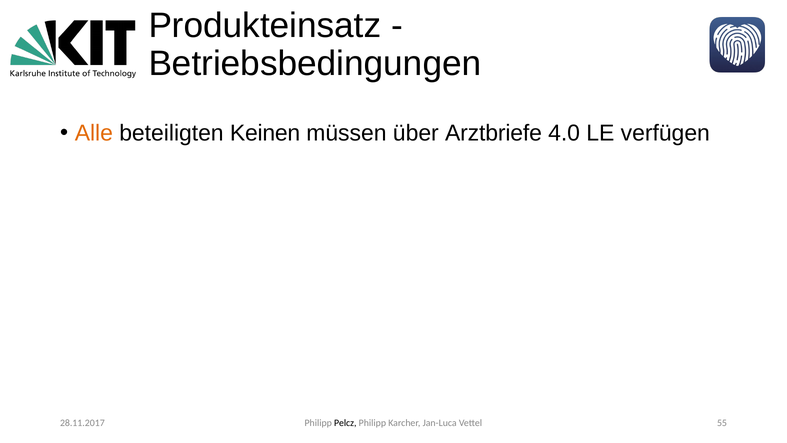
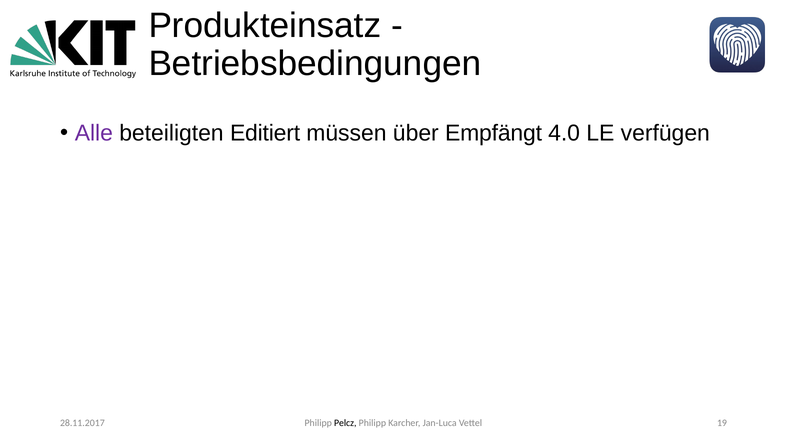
Alle colour: orange -> purple
Keinen: Keinen -> Editiert
Arztbriefe: Arztbriefe -> Empfängt
55: 55 -> 19
